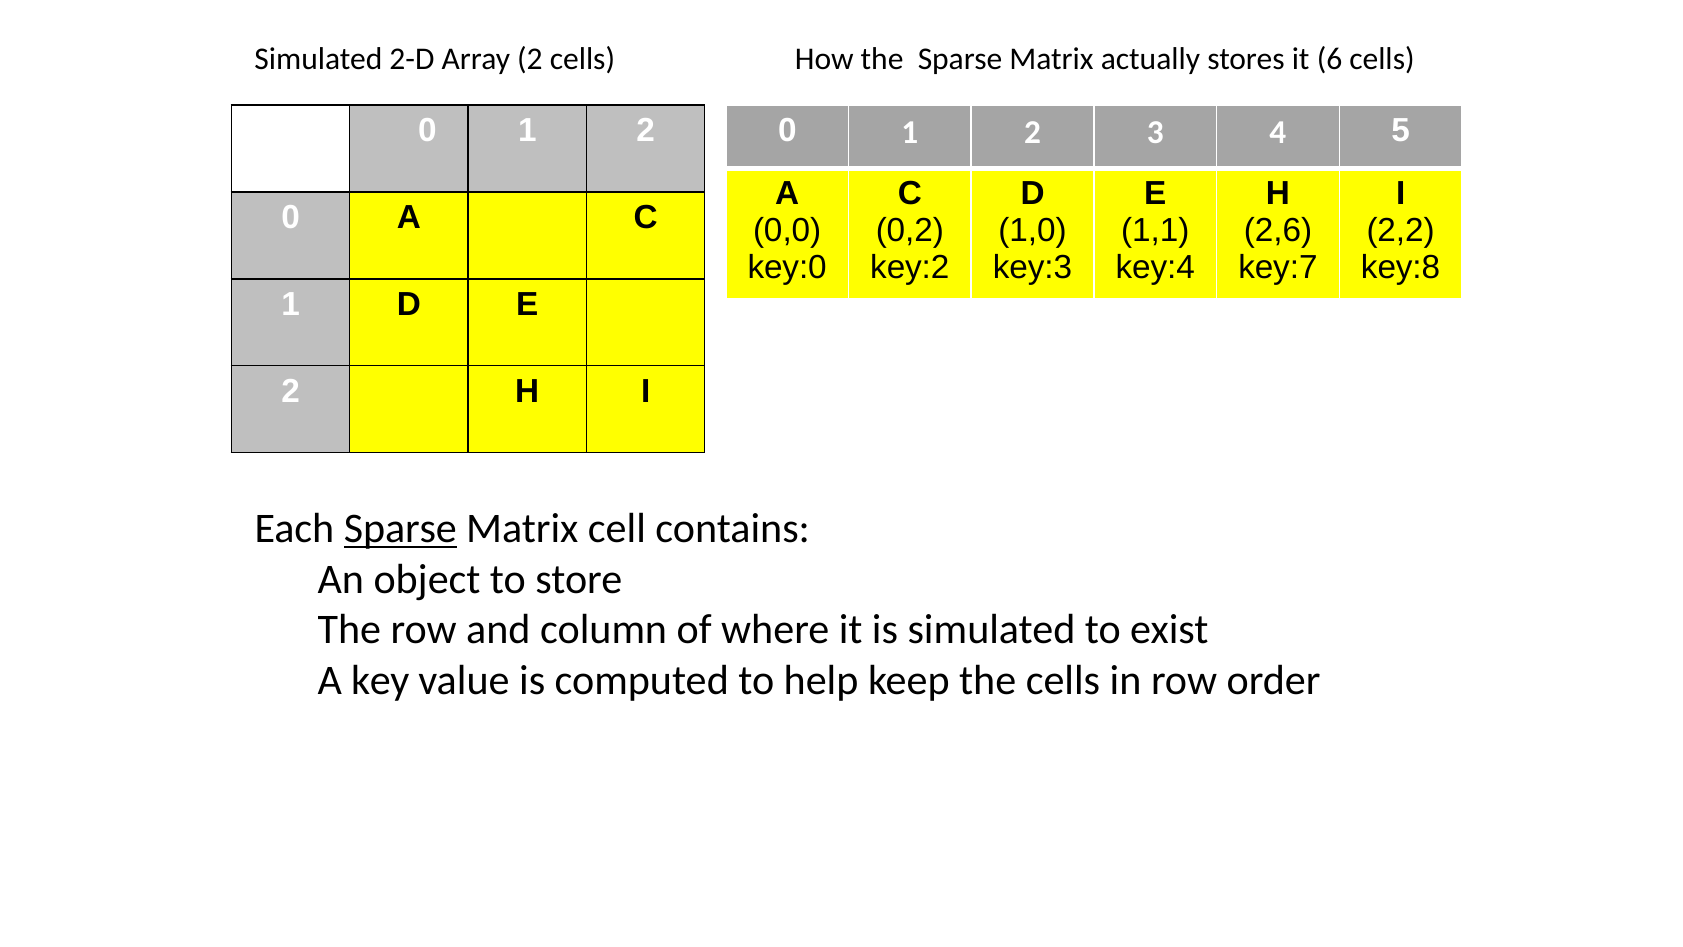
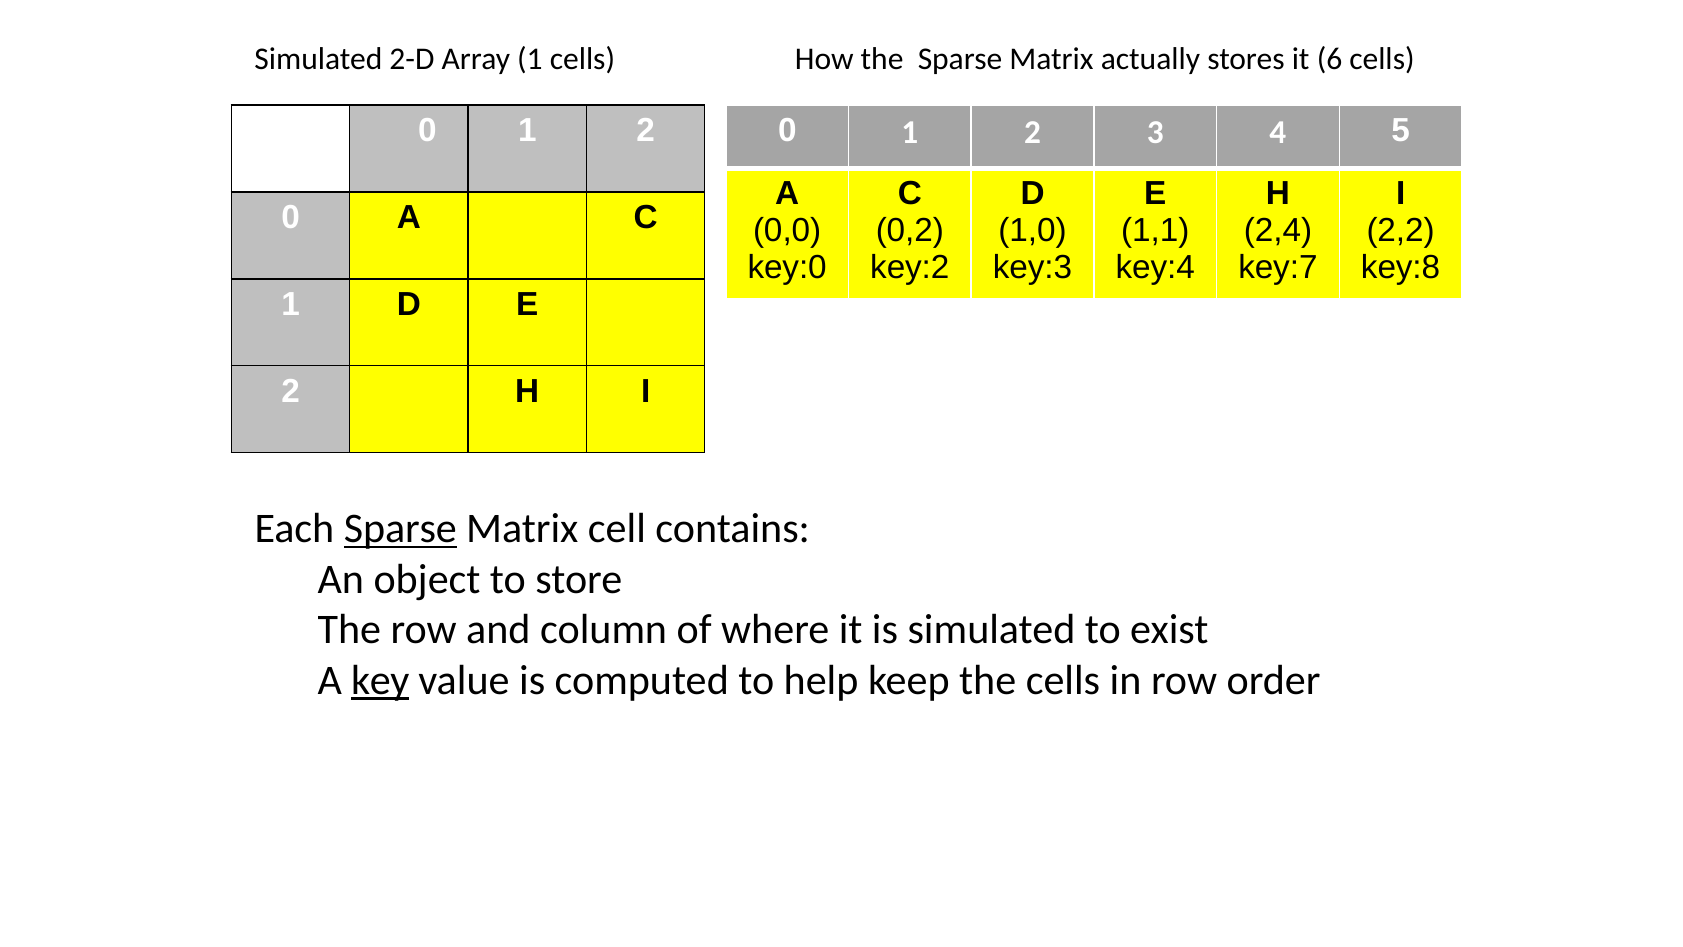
Array 2: 2 -> 1
2,6: 2,6 -> 2,4
key underline: none -> present
